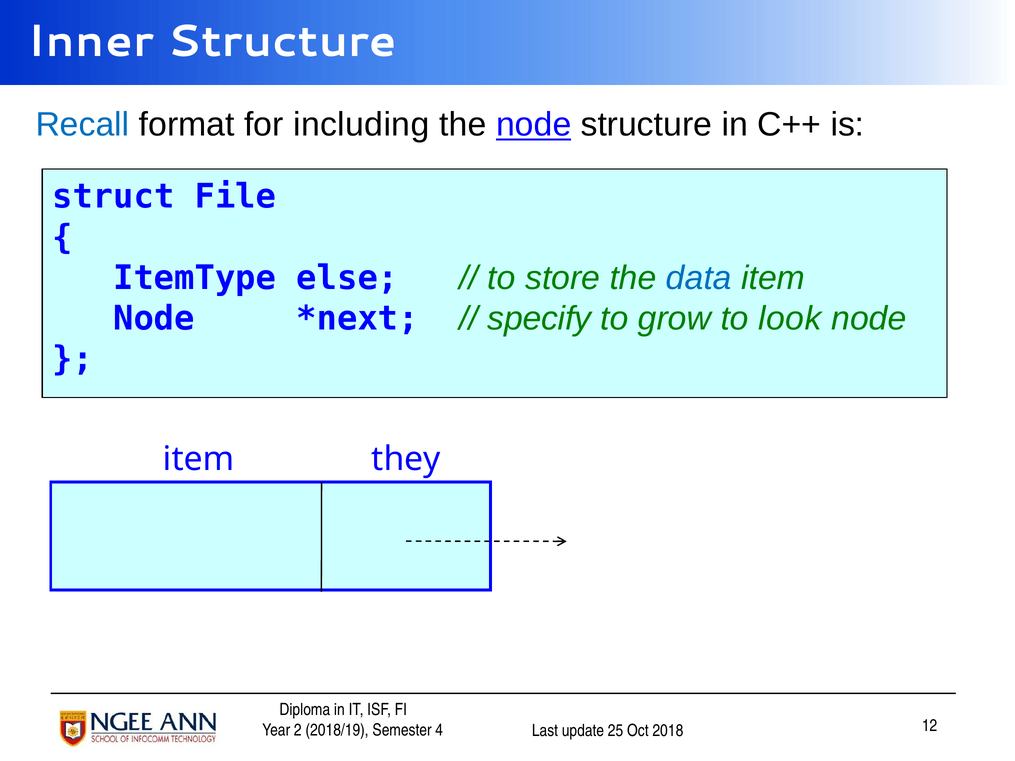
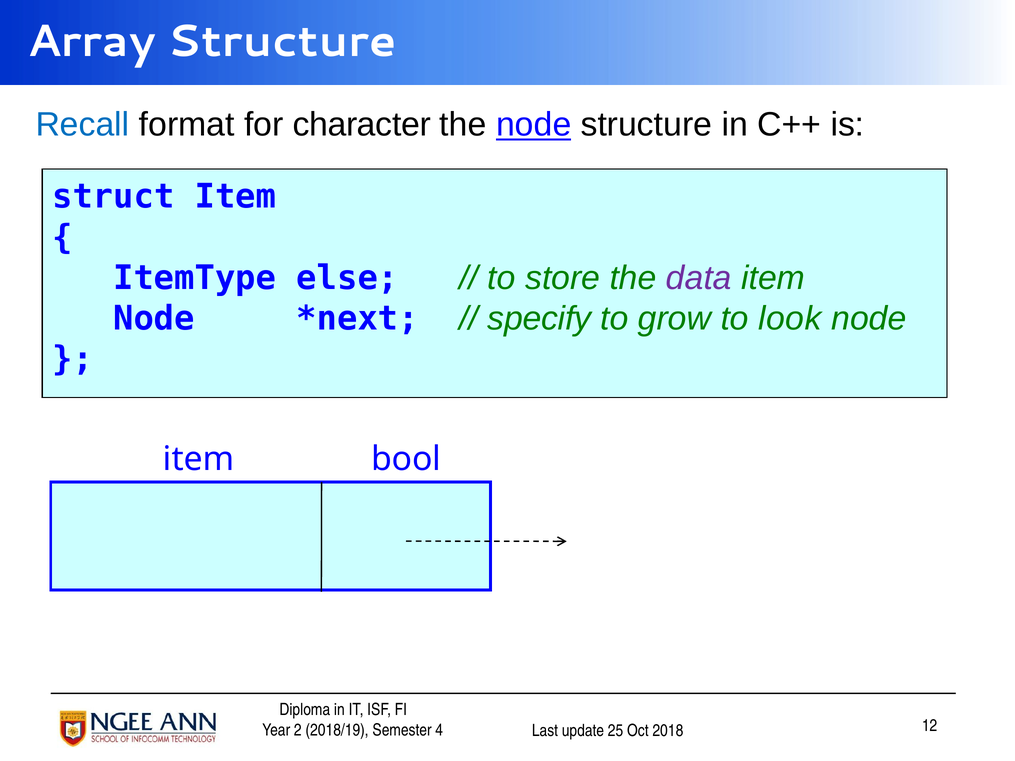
Inner: Inner -> Array
including: including -> character
struct File: File -> Item
data colour: blue -> purple
they: they -> bool
